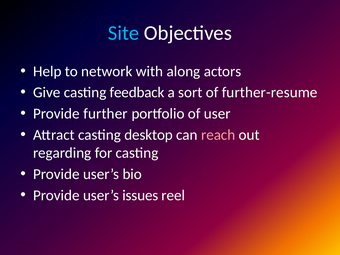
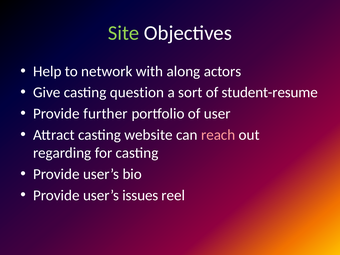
Site colour: light blue -> light green
feedback: feedback -> question
further-resume: further-resume -> student-resume
desktop: desktop -> website
